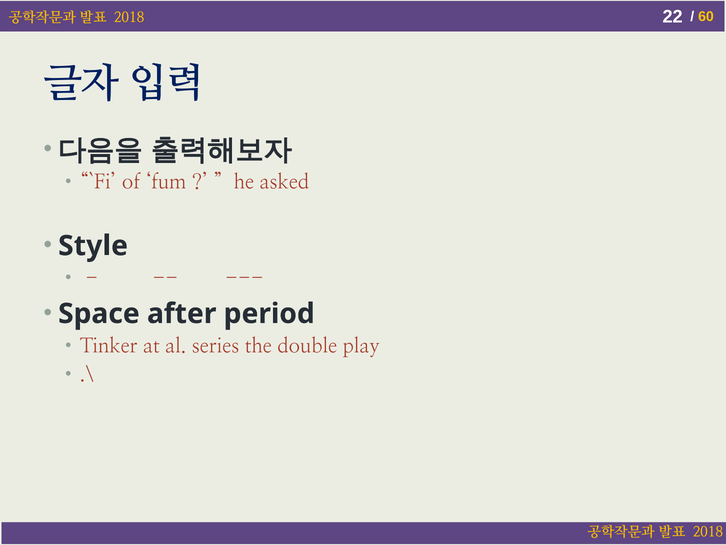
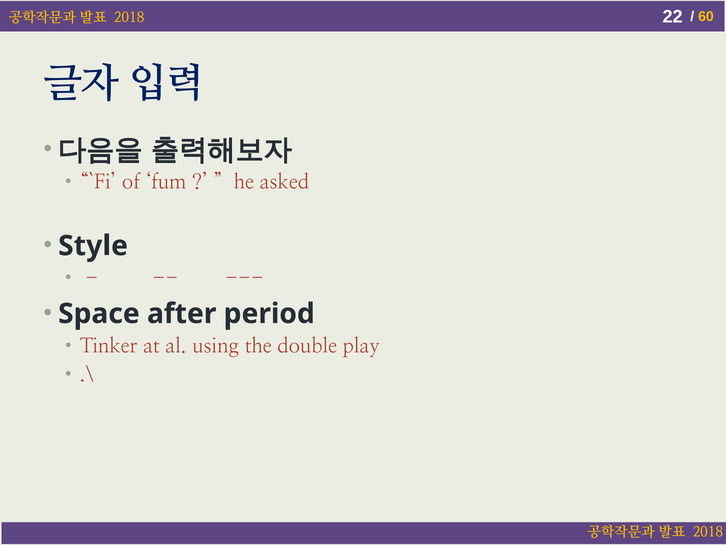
series: series -> using
